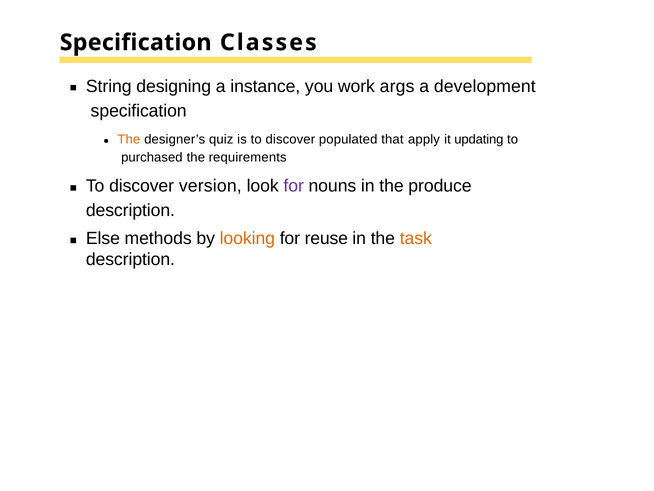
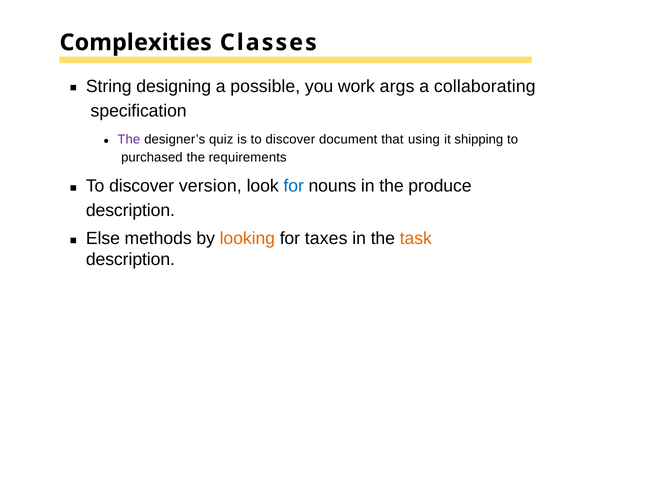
Specification at (136, 42): Specification -> Complexities
instance: instance -> possible
development: development -> collaborating
The at (129, 139) colour: orange -> purple
populated: populated -> document
apply: apply -> using
updating: updating -> shipping
for at (294, 186) colour: purple -> blue
reuse: reuse -> taxes
